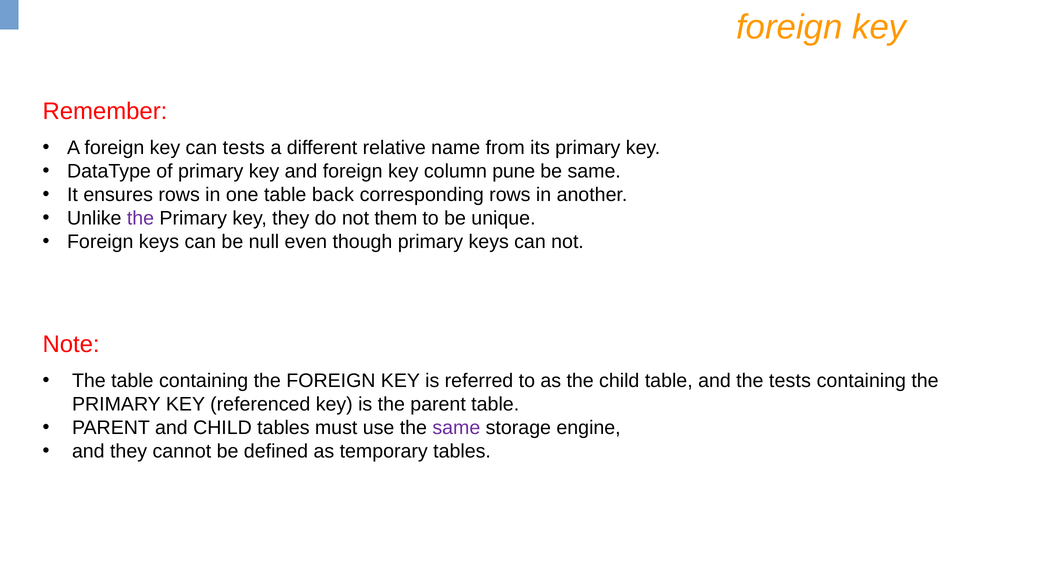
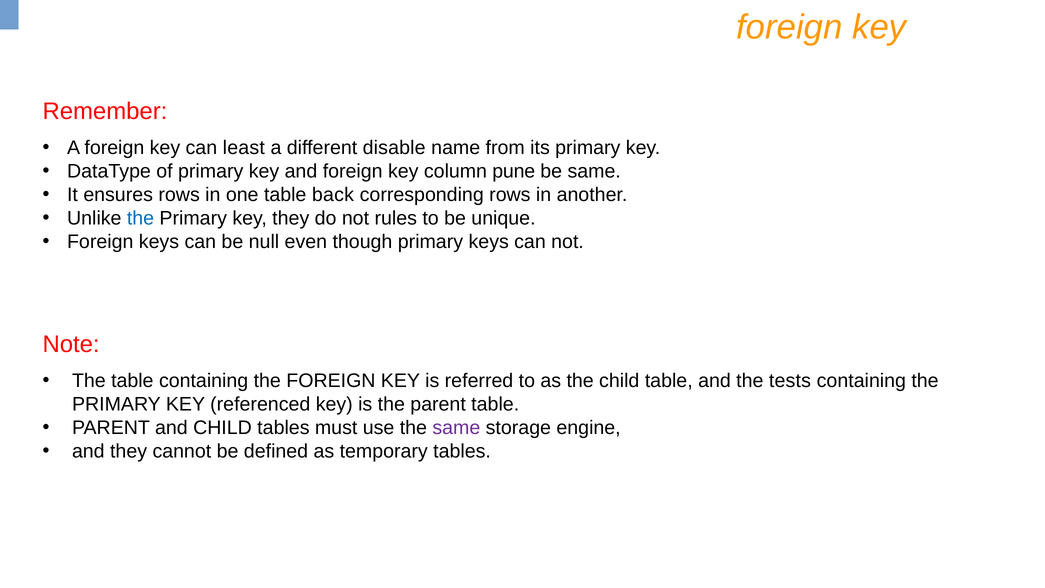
can tests: tests -> least
relative: relative -> disable
the at (140, 218) colour: purple -> blue
them: them -> rules
